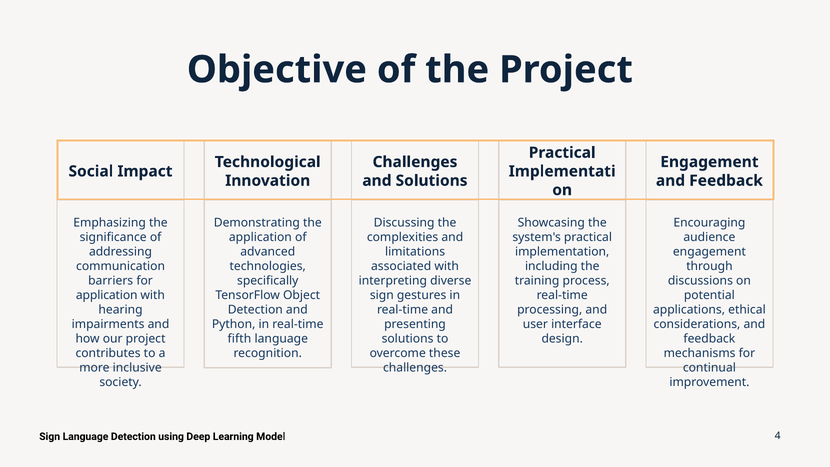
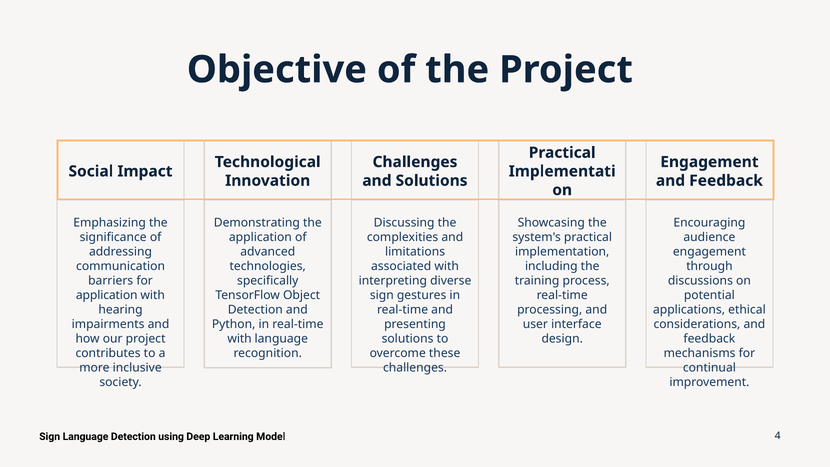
fifth at (239, 339): fifth -> with
